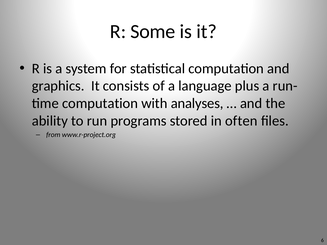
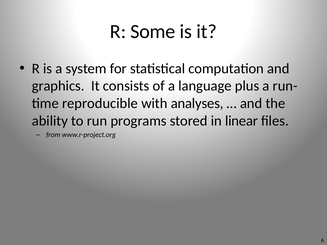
computation at (100, 103): computation -> reproducible
often: often -> linear
